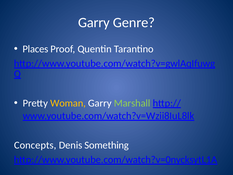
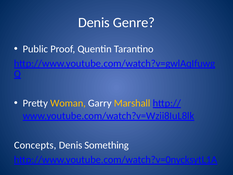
Garry at (94, 23): Garry -> Denis
Places: Places -> Public
Marshall colour: light green -> yellow
